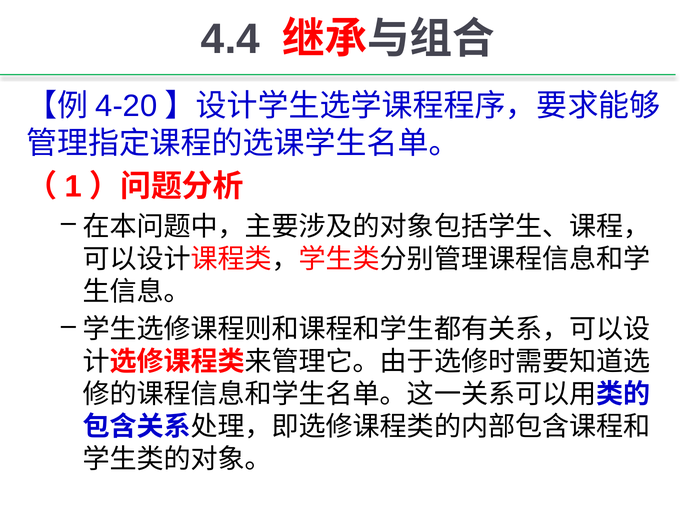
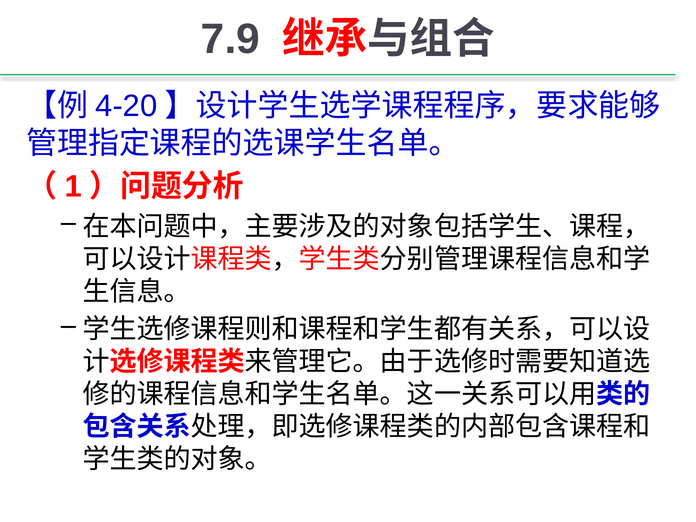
4.4: 4.4 -> 7.9
